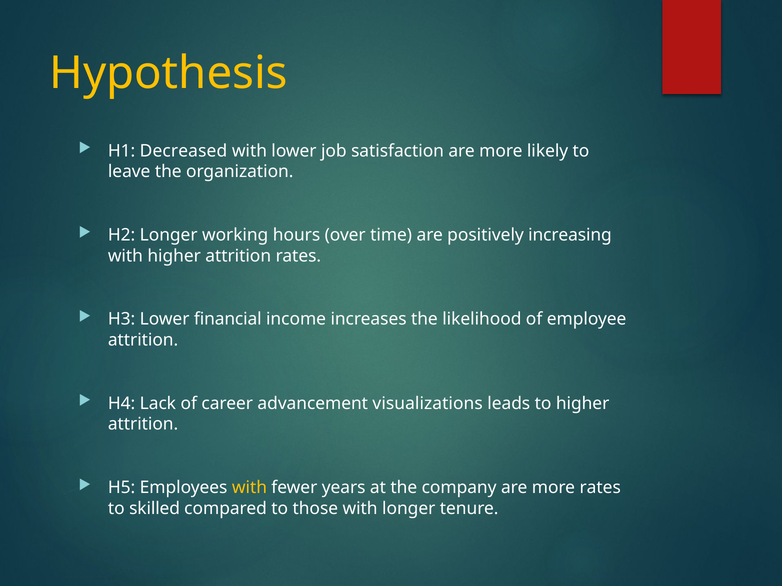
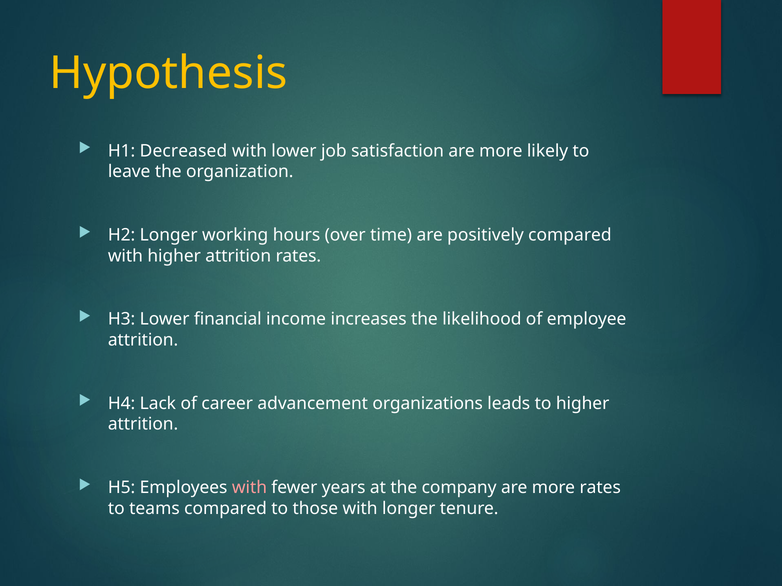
positively increasing: increasing -> compared
visualizations: visualizations -> organizations
with at (249, 488) colour: yellow -> pink
skilled: skilled -> teams
